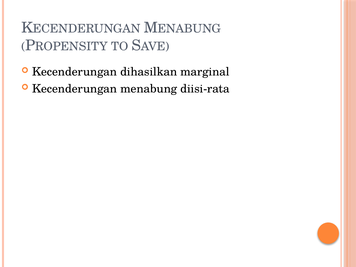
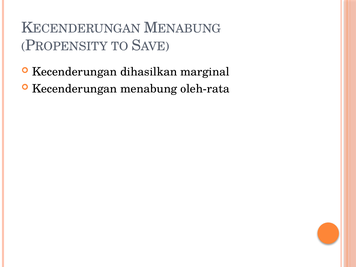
diisi-rata: diisi-rata -> oleh-rata
